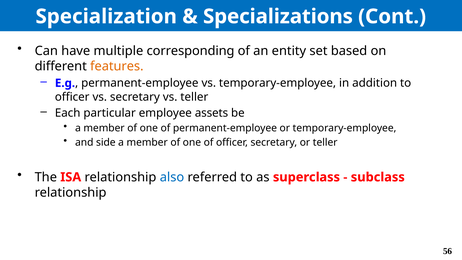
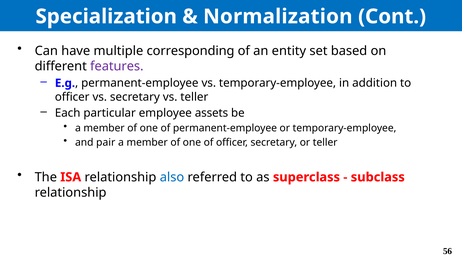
Specializations: Specializations -> Normalization
features colour: orange -> purple
side: side -> pair
